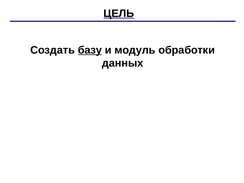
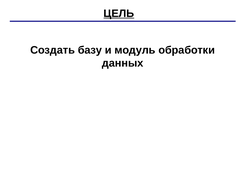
базу underline: present -> none
